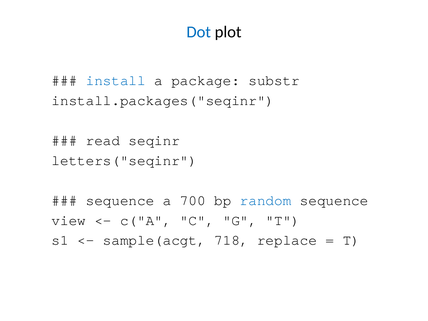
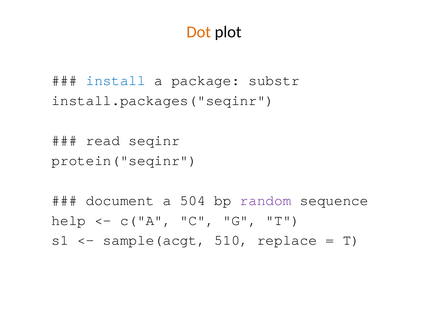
Dot colour: blue -> orange
letters("seqinr: letters("seqinr -> protein("seqinr
sequence at (120, 200): sequence -> document
700: 700 -> 504
random colour: blue -> purple
view: view -> help
718: 718 -> 510
